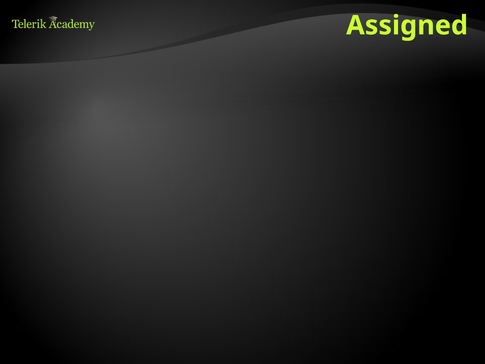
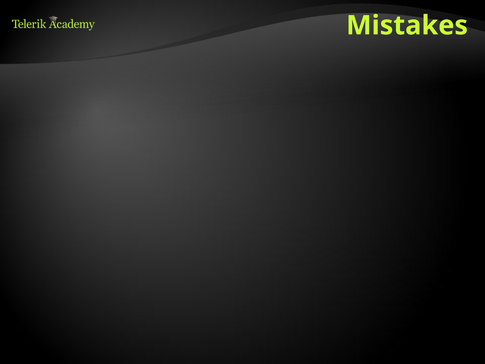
Assigned: Assigned -> Mistakes
